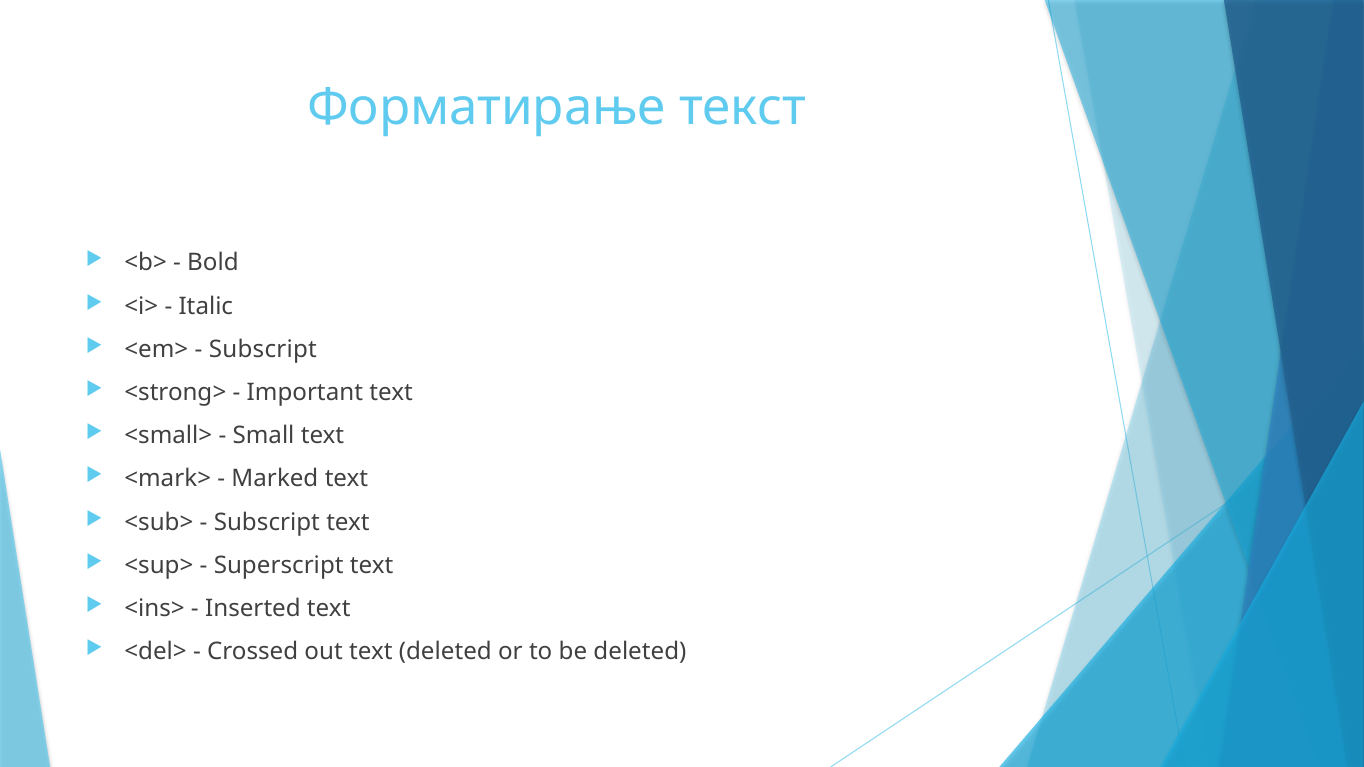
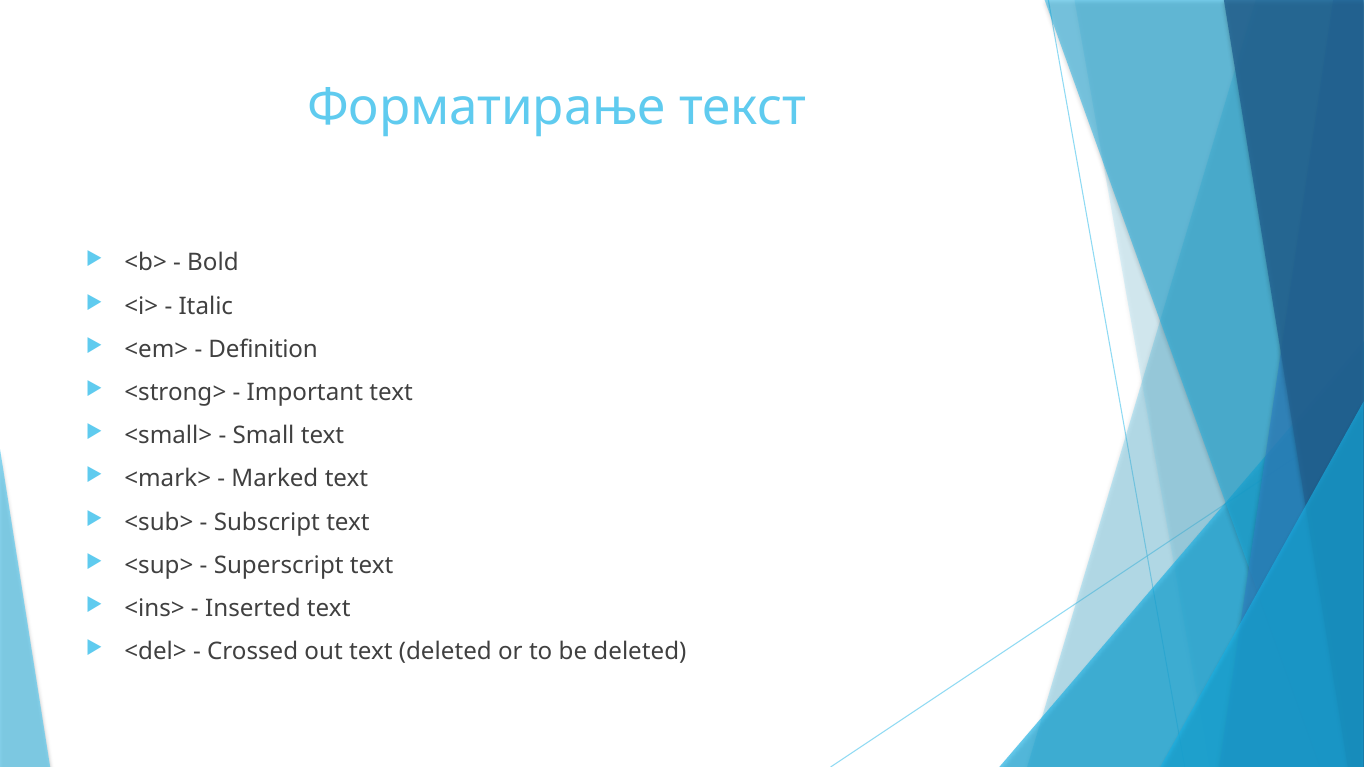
Subscript at (263, 349): Subscript -> Definition
